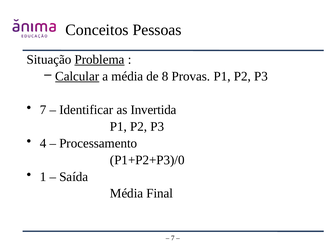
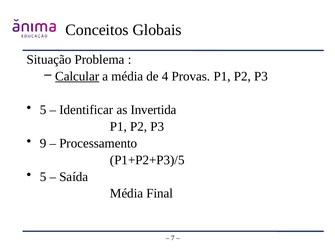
Pessoas: Pessoas -> Globais
Problema underline: present -> none
8: 8 -> 4
7 at (43, 109): 7 -> 5
4: 4 -> 9
P1+P2+P3)/0: P1+P2+P3)/0 -> P1+P2+P3)/5
1 at (43, 176): 1 -> 5
